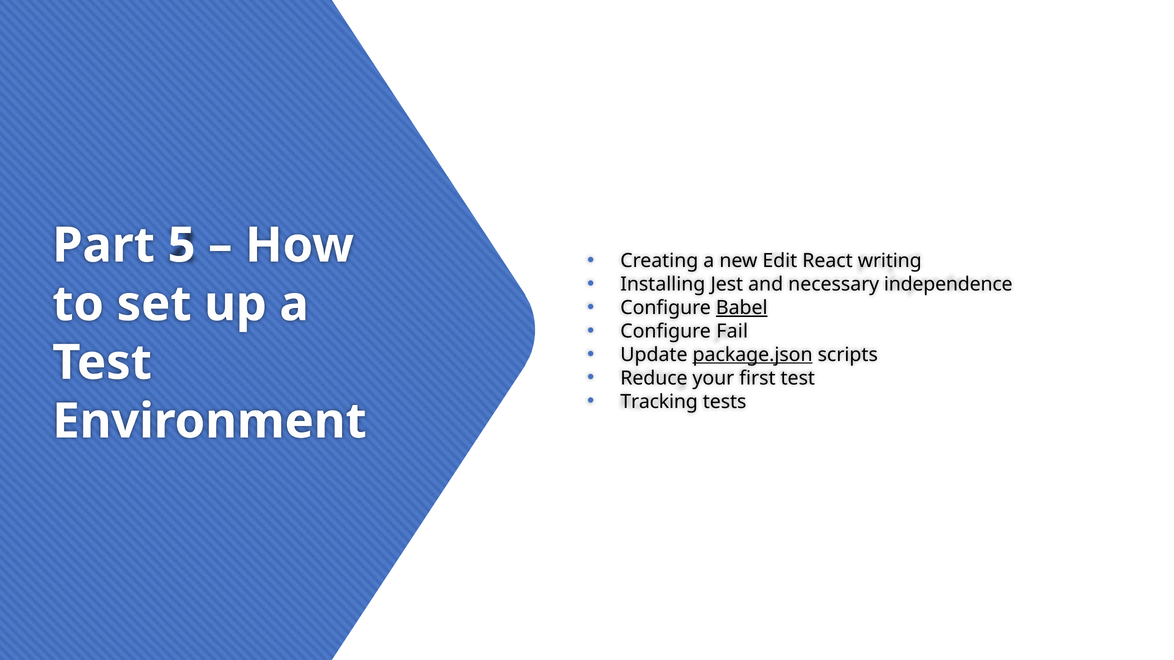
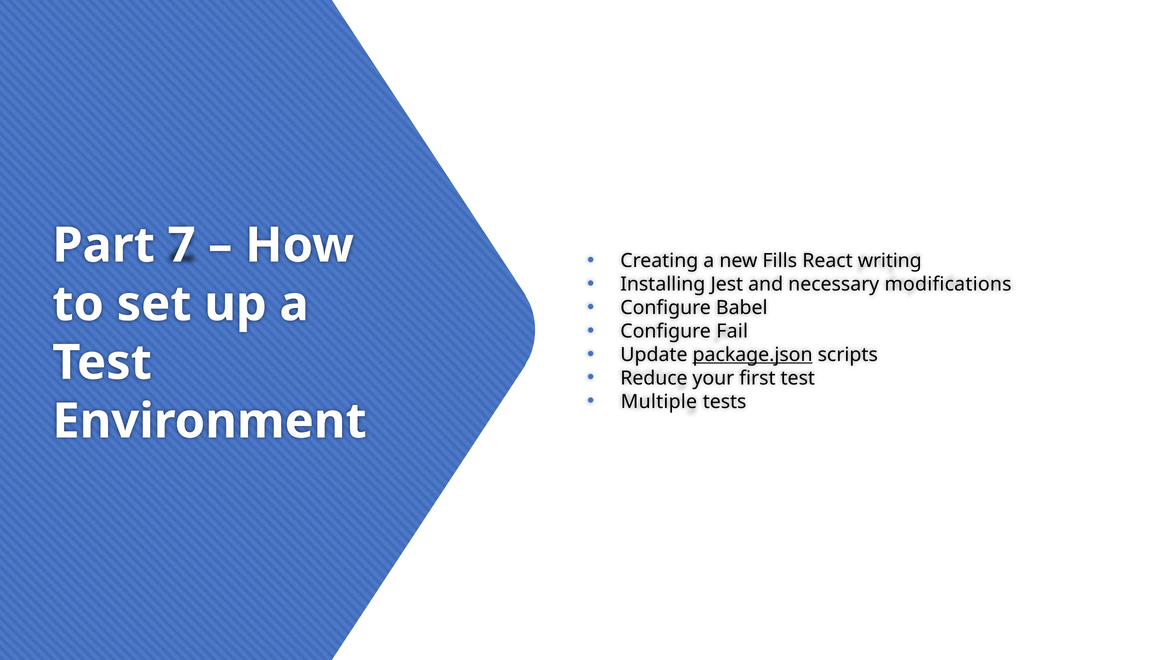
5: 5 -> 7
Edit: Edit -> Fills
independence: independence -> modifications
Babel underline: present -> none
Tracking: Tracking -> Multiple
